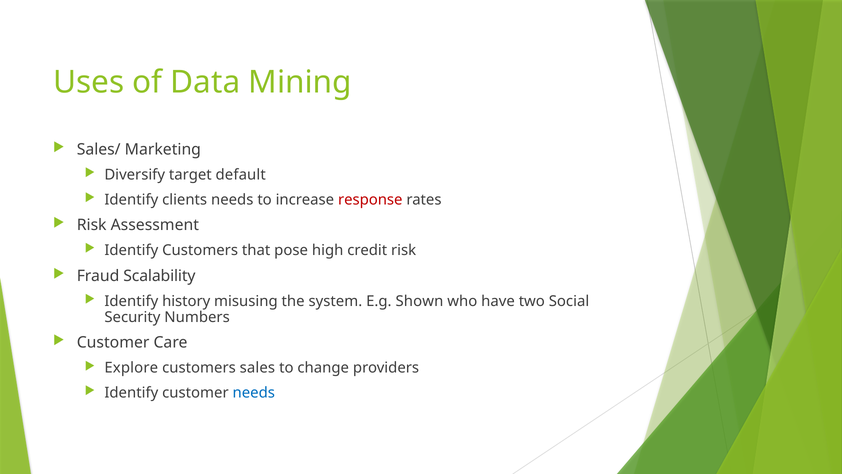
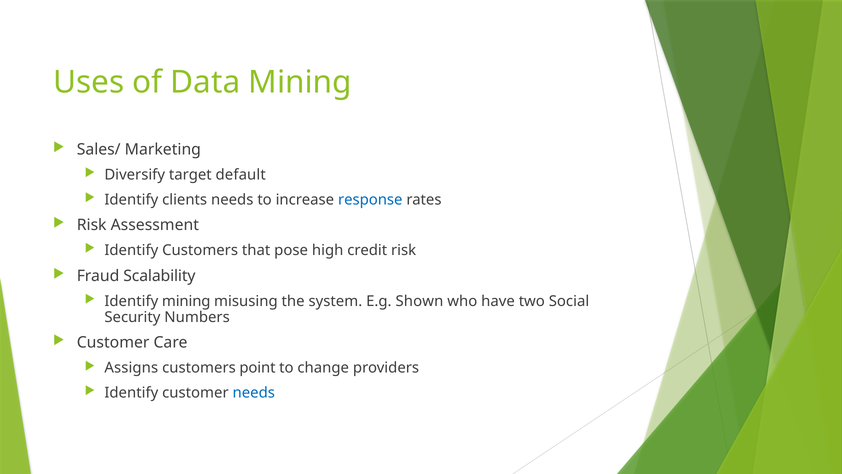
response colour: red -> blue
Identify history: history -> mining
Explore: Explore -> Assigns
sales: sales -> point
